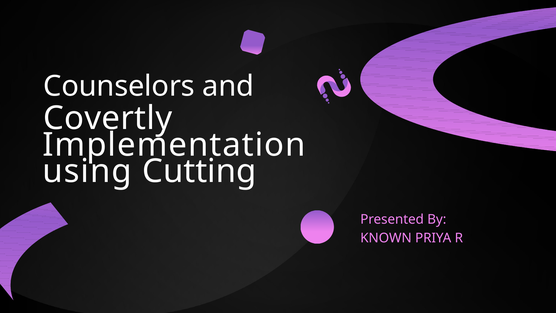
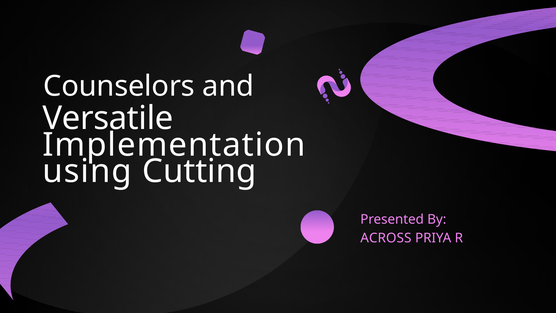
Covertly: Covertly -> Versatile
KNOWN: KNOWN -> ACROSS
